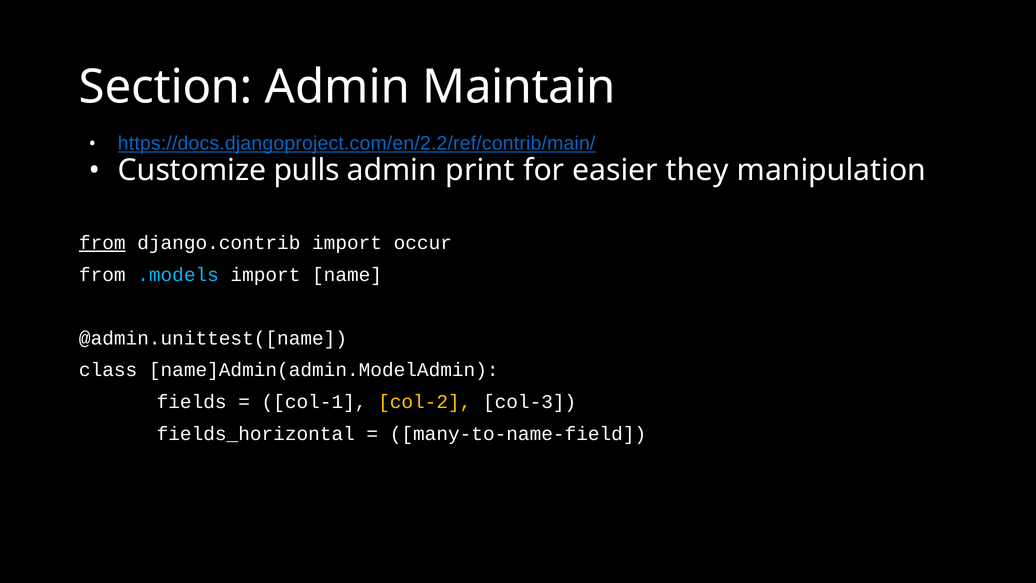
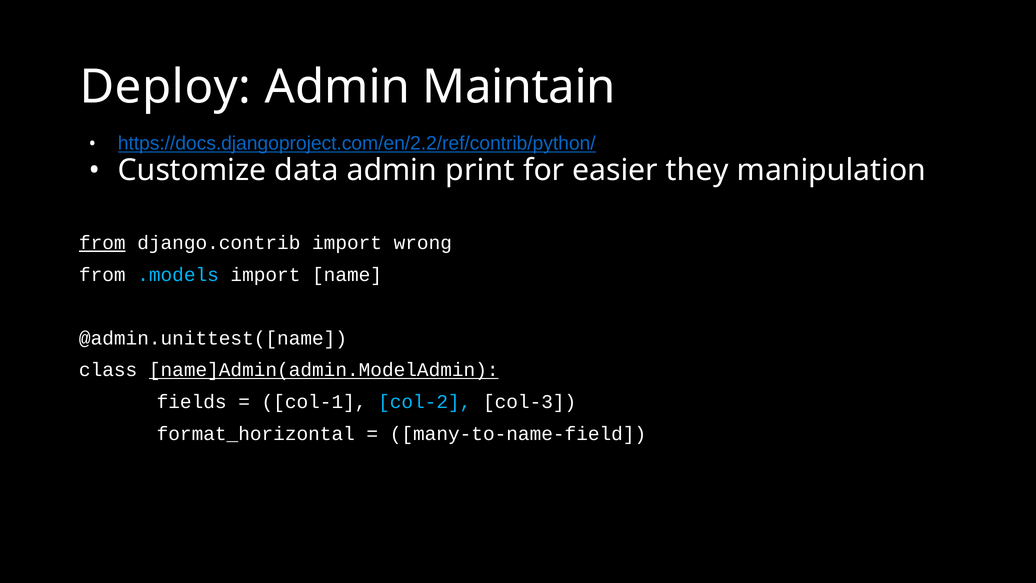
Section: Section -> Deploy
https://docs.djangoproject.com/en/2.2/ref/contrib/main/: https://docs.djangoproject.com/en/2.2/ref/contrib/main/ -> https://docs.djangoproject.com/en/2.2/ref/contrib/python/
pulls: pulls -> data
occur: occur -> wrong
name]Admin(admin.ModelAdmin underline: none -> present
col-2 colour: yellow -> light blue
fields_horizontal: fields_horizontal -> format_horizontal
